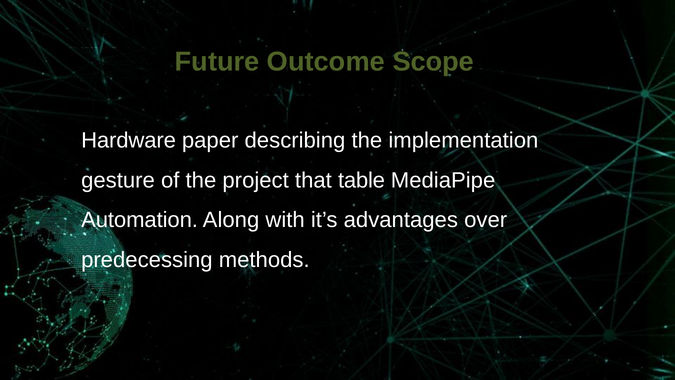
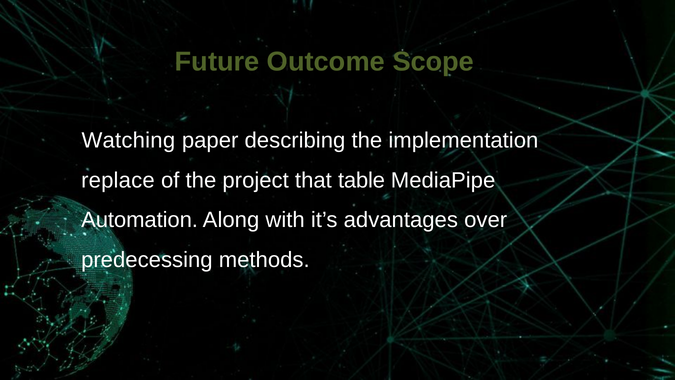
Hardware: Hardware -> Watching
gesture: gesture -> replace
